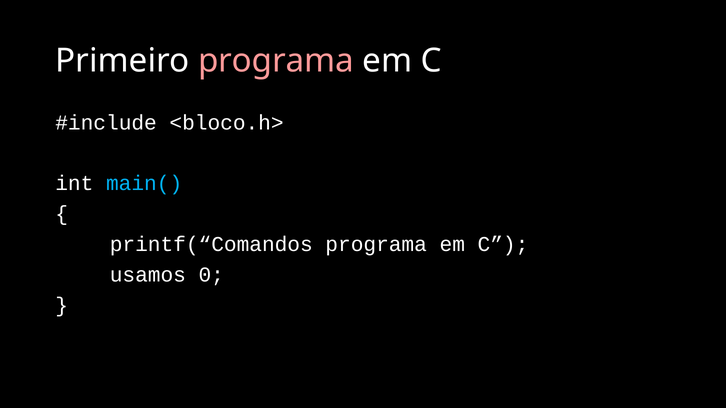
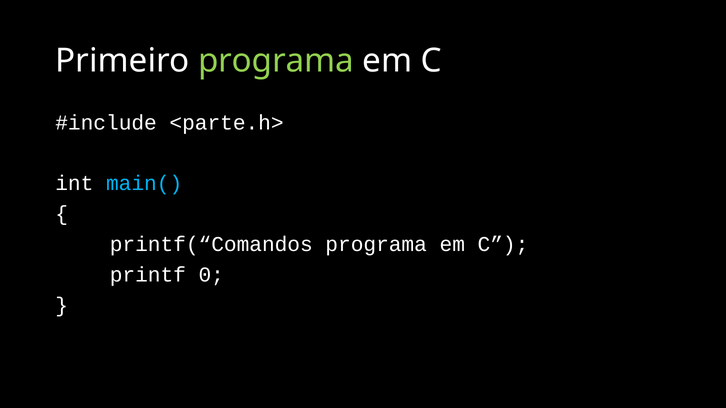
programa at (276, 61) colour: pink -> light green
<bloco.h>: <bloco.h> -> <parte.h>
usamos: usamos -> printf
